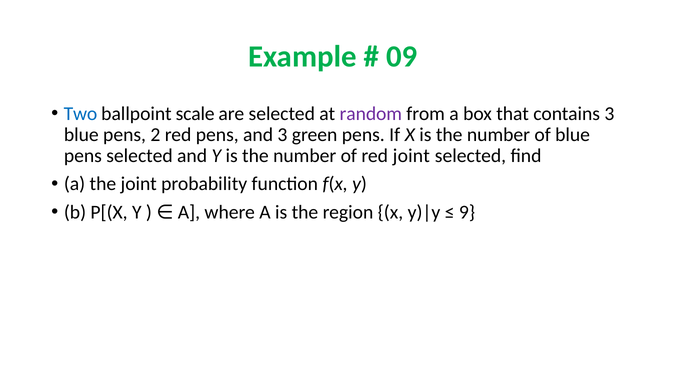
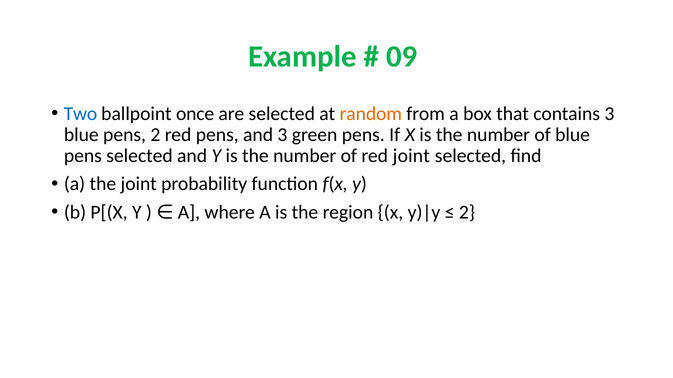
scale: scale -> once
random colour: purple -> orange
9 at (467, 212): 9 -> 2
